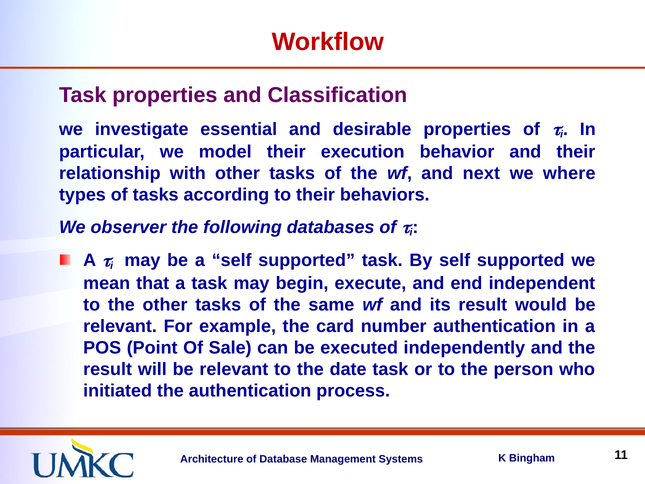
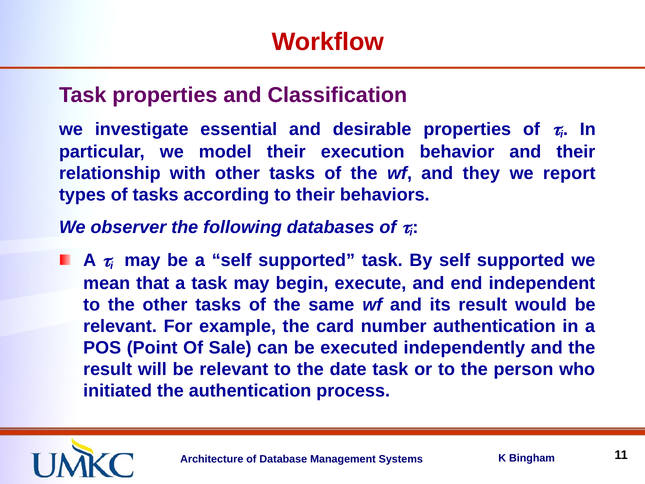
next: next -> they
where: where -> report
